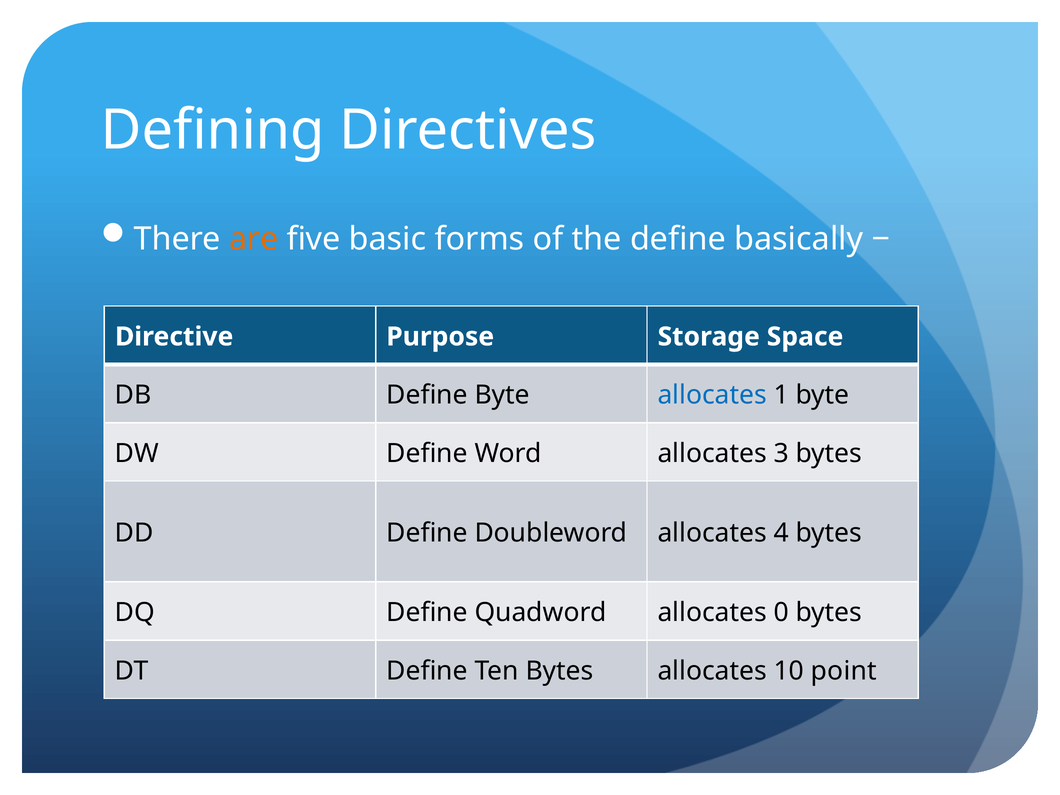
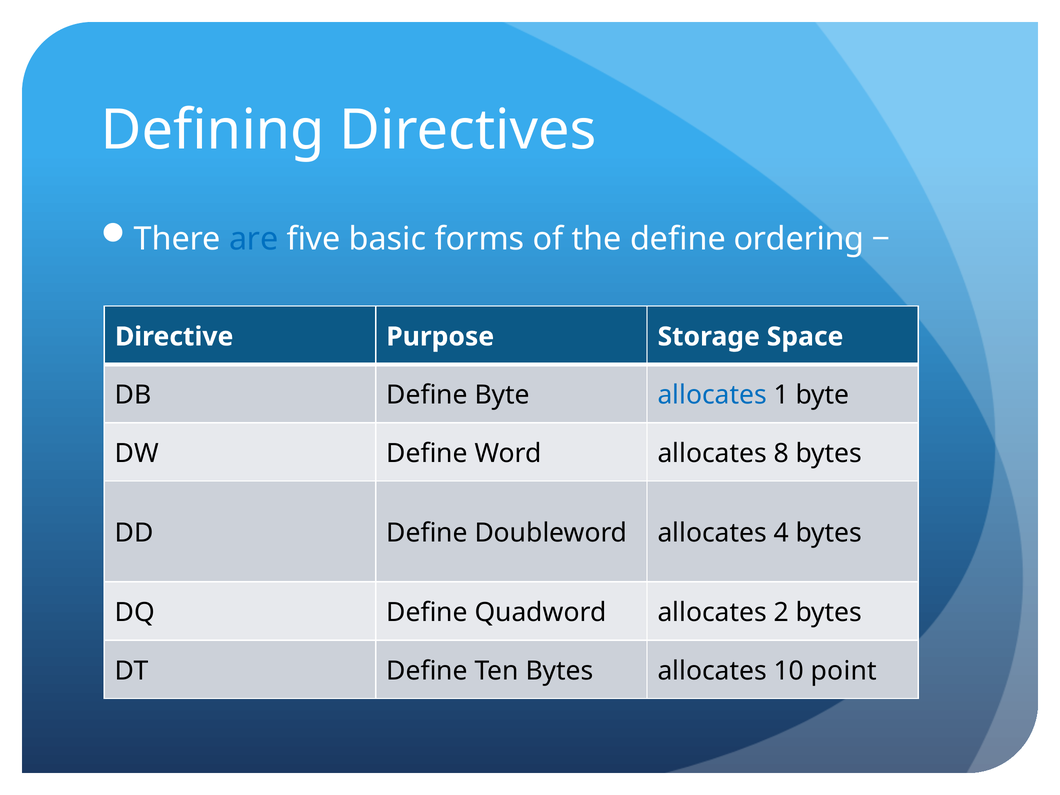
are colour: orange -> blue
basically: basically -> ordering
3: 3 -> 8
0: 0 -> 2
